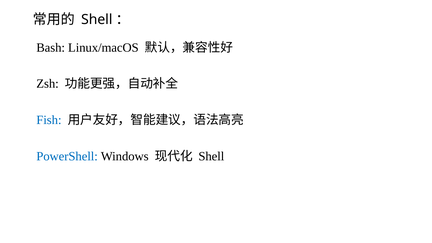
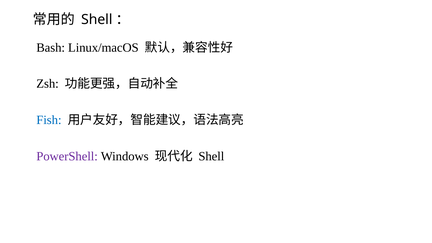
PowerShell colour: blue -> purple
